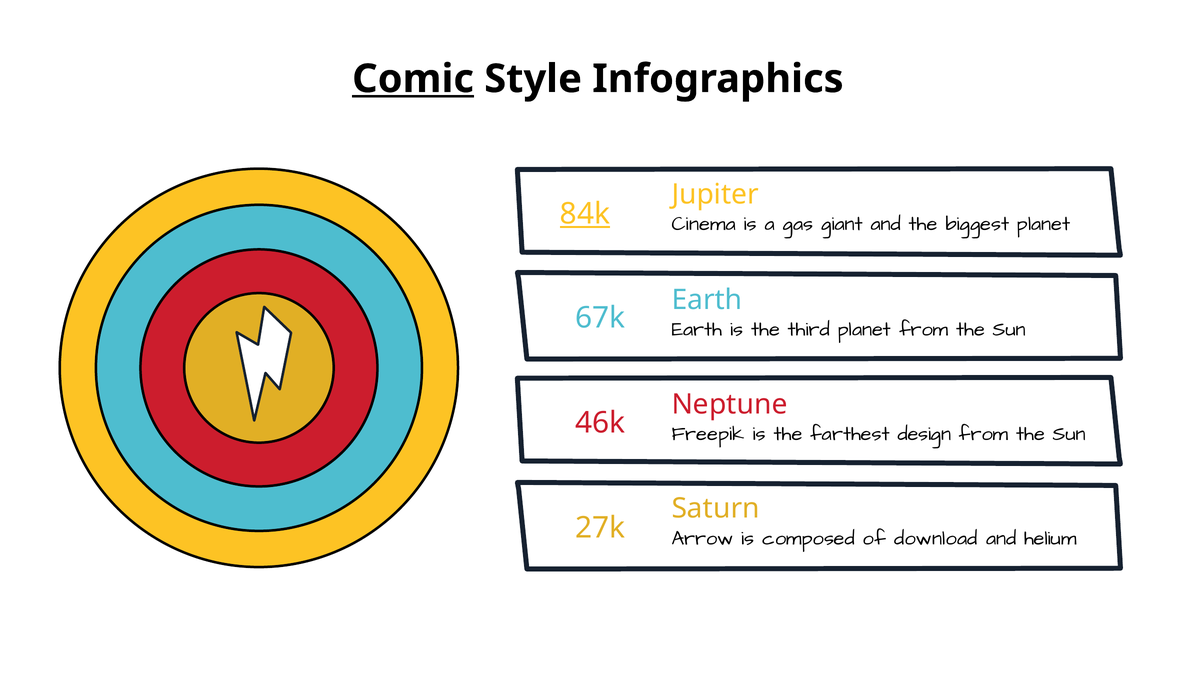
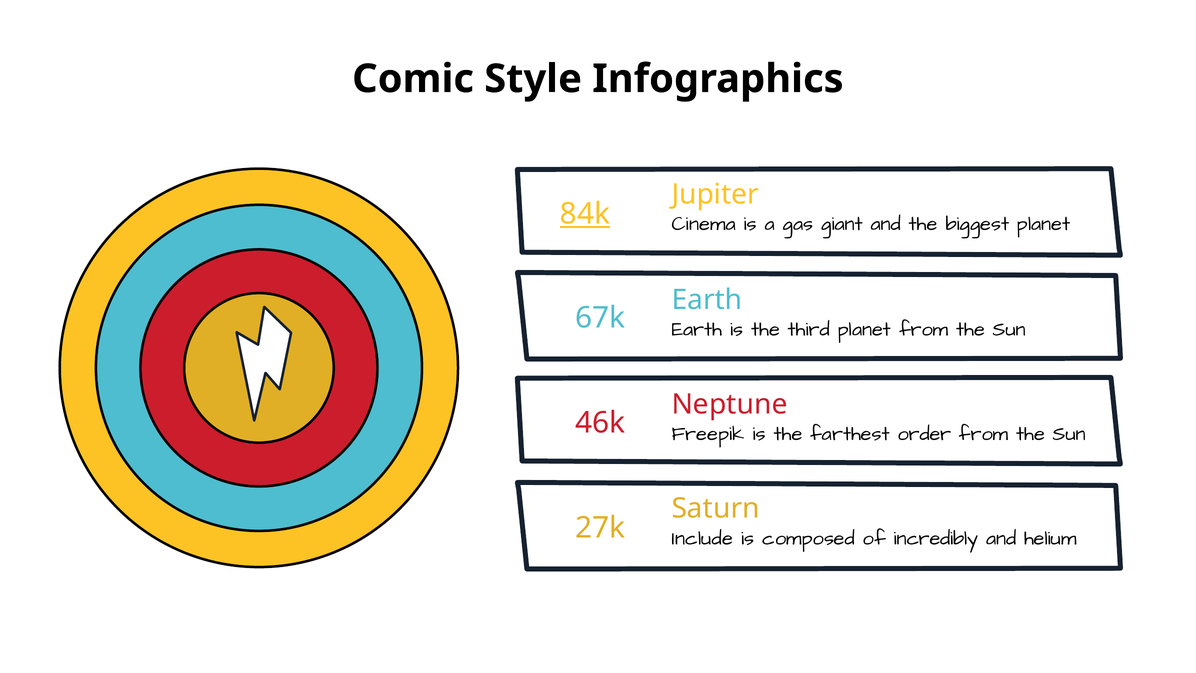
Comic underline: present -> none
design: design -> order
Arrow: Arrow -> Include
download: download -> incredibly
